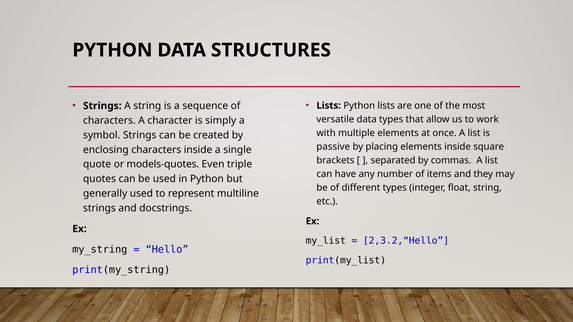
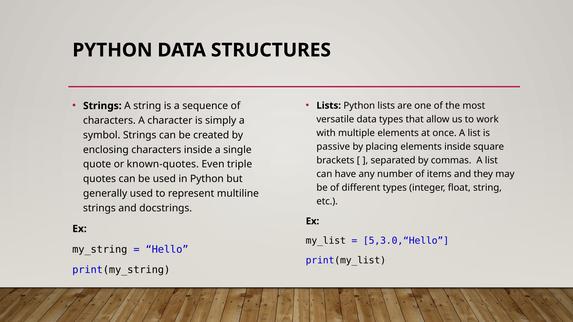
models-quotes: models-quotes -> known-quotes
2,3.2,“Hello: 2,3.2,“Hello -> 5,3.0,“Hello
